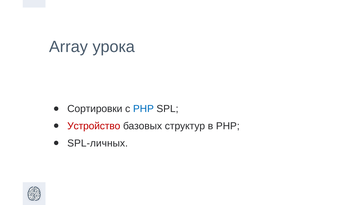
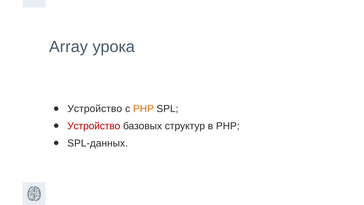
Сортировки at (95, 109): Сортировки -> Устройство
PHP at (143, 109) colour: blue -> orange
SPL-личных: SPL-личных -> SPL-данных
